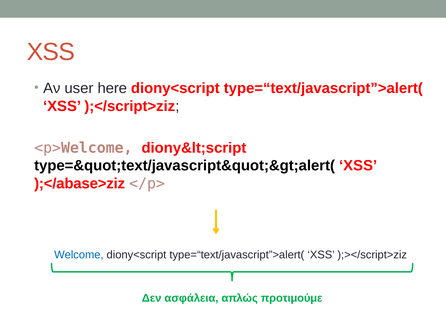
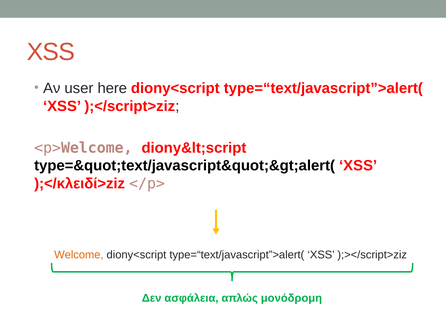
);</abase>ziz: );</abase>ziz -> );</κλειδί>ziz
Welcome colour: blue -> orange
προτιμούμε: προτιμούμε -> μονόδρομη
